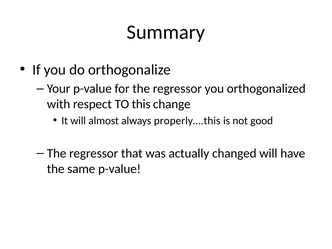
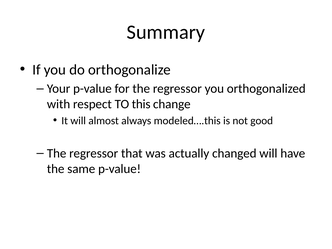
properly….this: properly….this -> modeled….this
